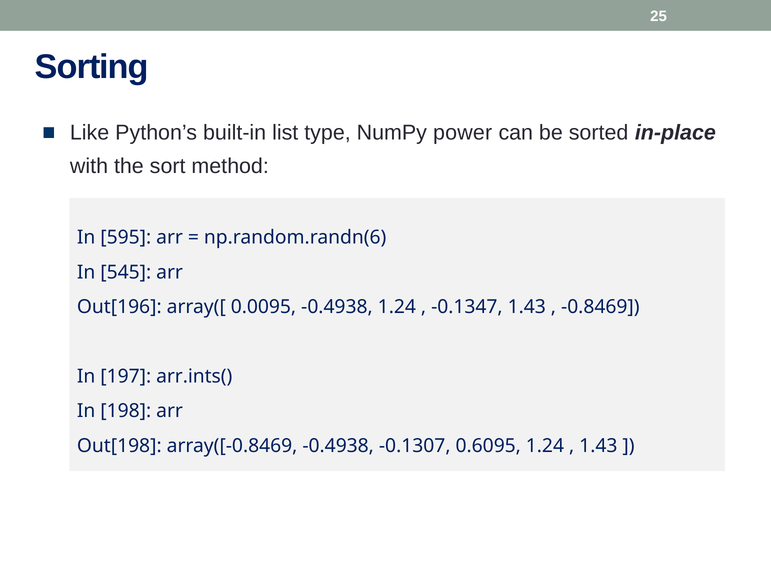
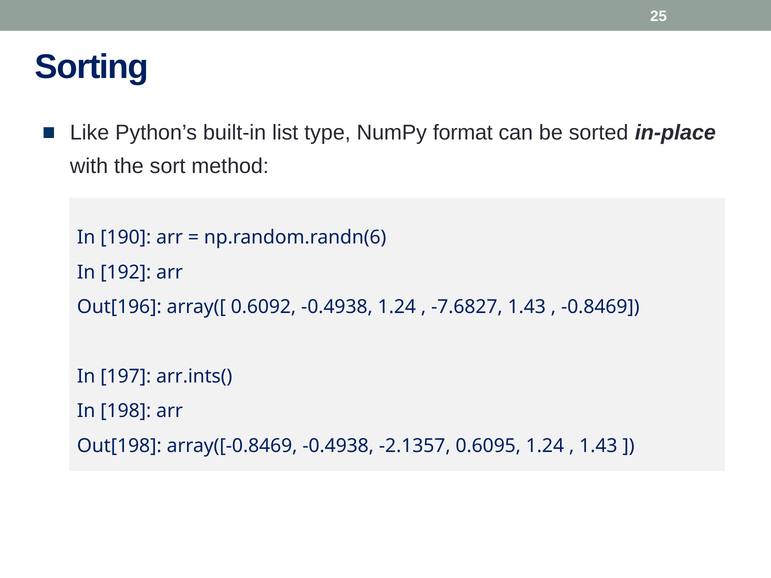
power: power -> format
595: 595 -> 190
545: 545 -> 192
0.0095: 0.0095 -> 0.6092
-0.1347: -0.1347 -> -7.6827
-0.1307: -0.1307 -> -2.1357
